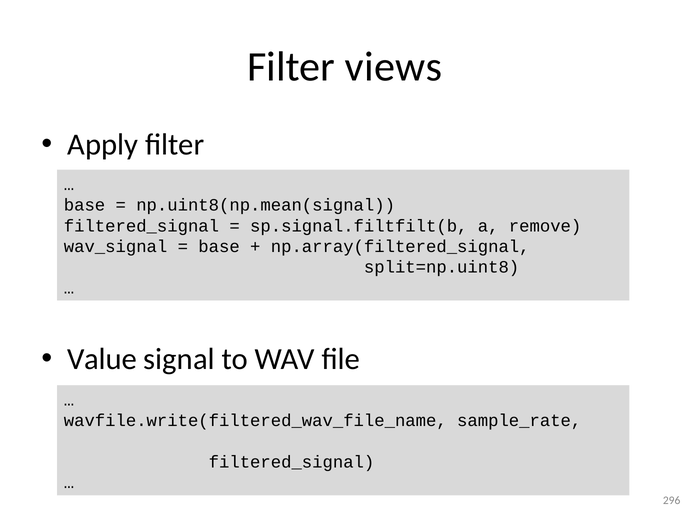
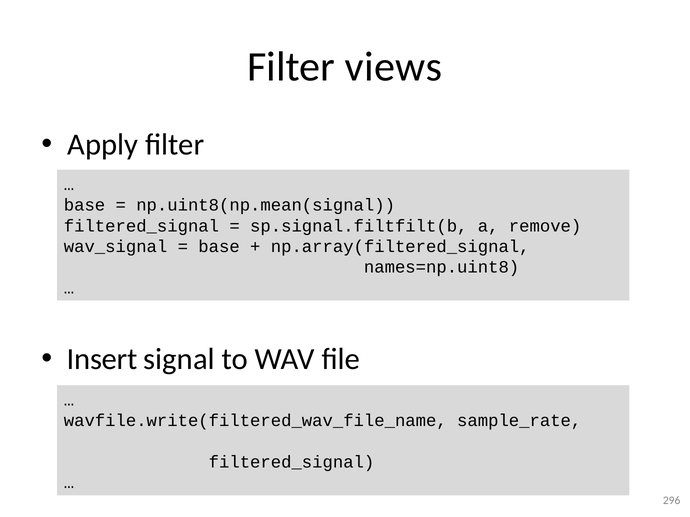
split=np.uint8: split=np.uint8 -> names=np.uint8
Value: Value -> Insert
